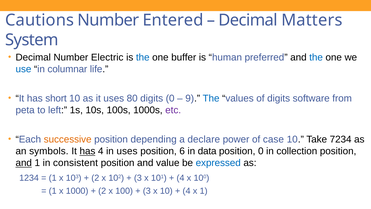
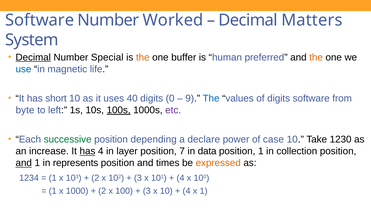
Cautions at (40, 20): Cautions -> Software
Entered: Entered -> Worked
Decimal at (33, 57) underline: none -> present
Electric: Electric -> Special
the at (143, 57) colour: blue -> orange
the at (316, 57) colour: blue -> orange
columnar: columnar -> magnetic
80: 80 -> 40
peta: peta -> byte
100s underline: none -> present
successive colour: orange -> green
7234: 7234 -> 1230
symbols: symbols -> increase
in uses: uses -> layer
6: 6 -> 7
position 0: 0 -> 1
consistent: consistent -> represents
value: value -> times
expressed colour: blue -> orange
